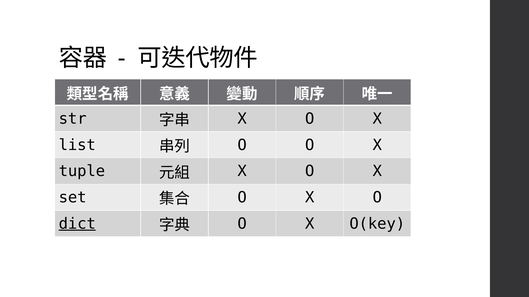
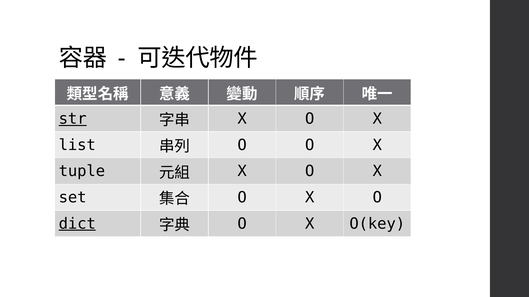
str underline: none -> present
